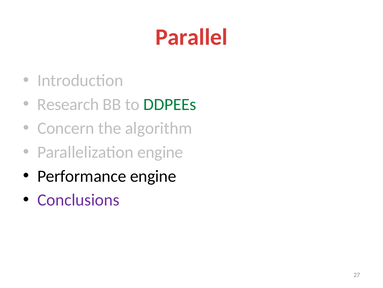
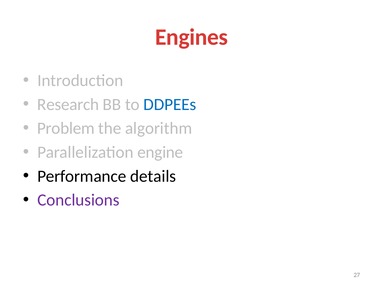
Parallel: Parallel -> Engines
DDPEEs colour: green -> blue
Concern: Concern -> Problem
Performance engine: engine -> details
